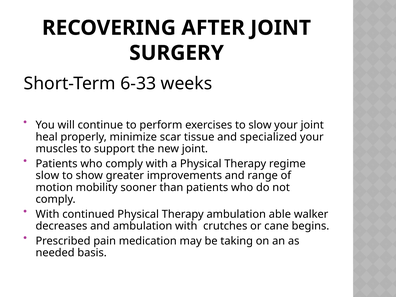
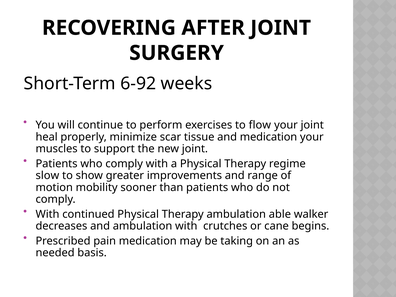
6-33: 6-33 -> 6-92
to slow: slow -> flow
and specialized: specialized -> medication
